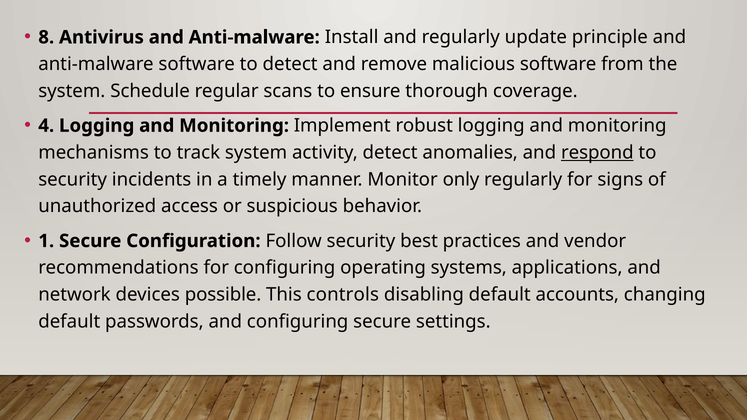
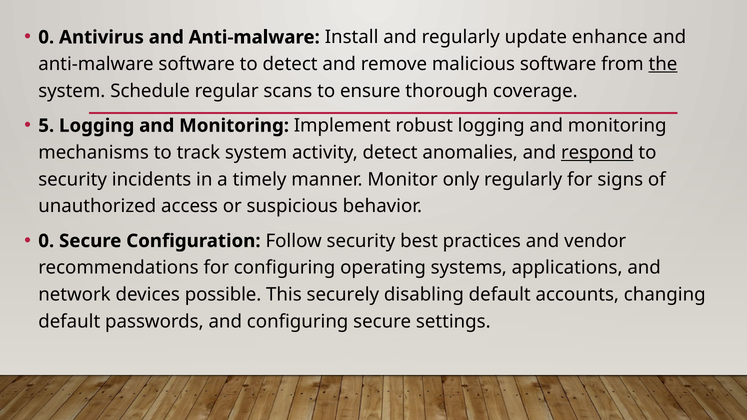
8 at (46, 37): 8 -> 0
principle: principle -> enhance
the underline: none -> present
4: 4 -> 5
1 at (46, 241): 1 -> 0
controls: controls -> securely
